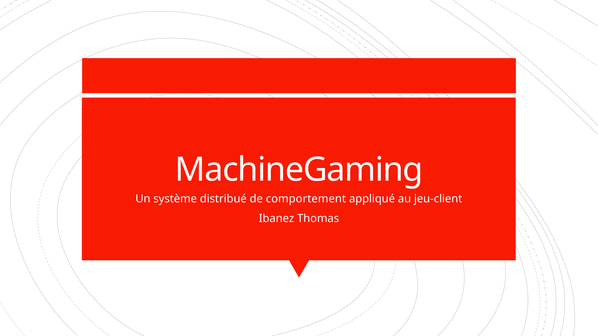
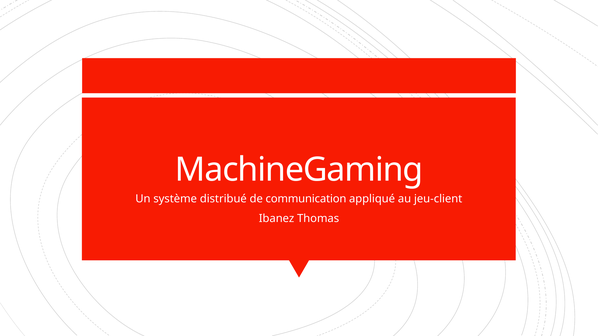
comportement: comportement -> communication
